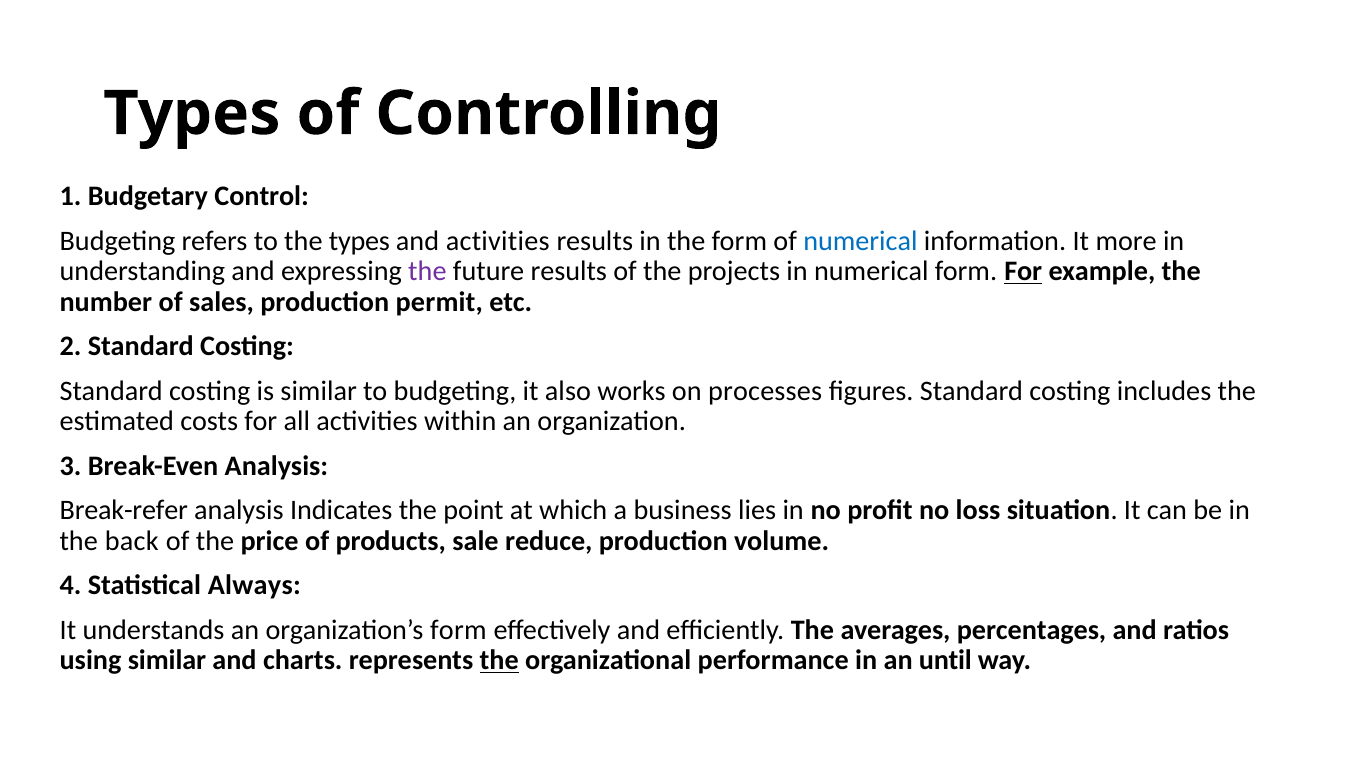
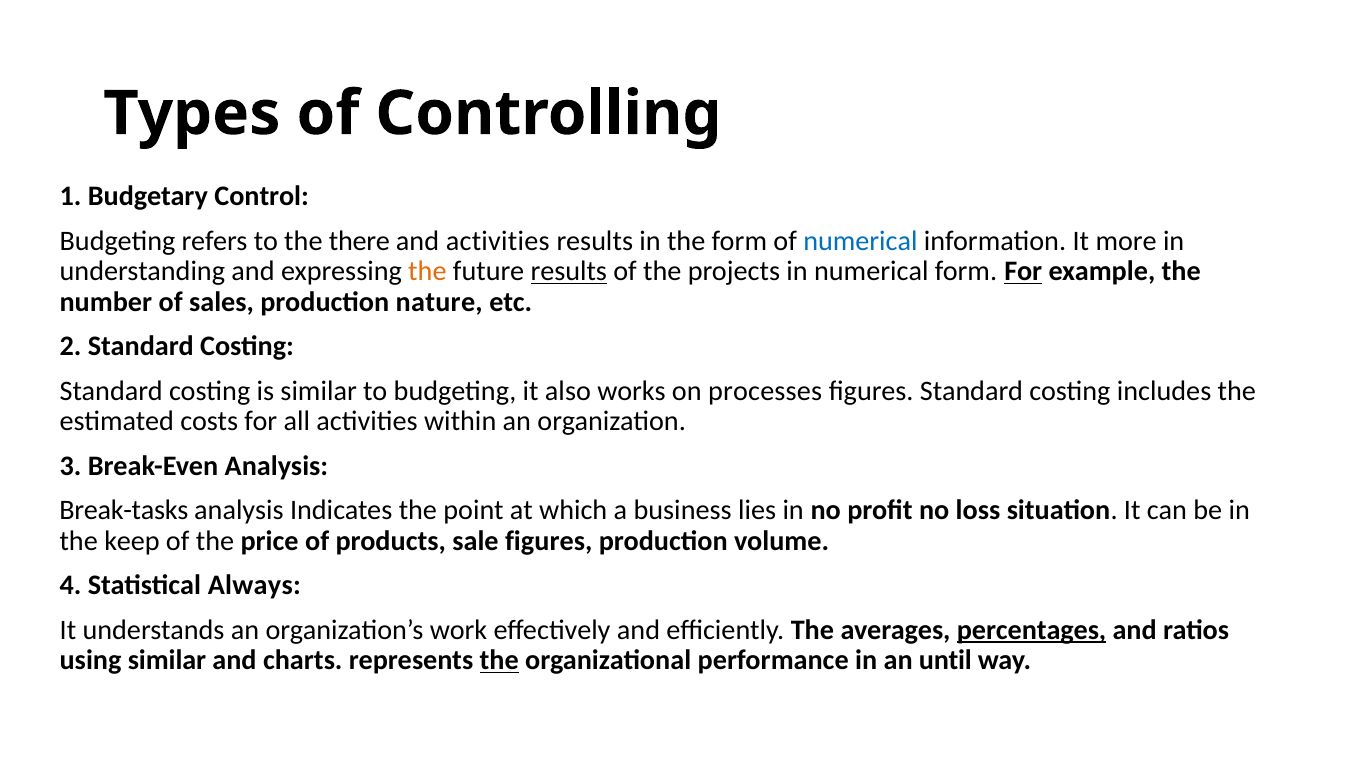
the types: types -> there
the at (427, 272) colour: purple -> orange
results at (569, 272) underline: none -> present
permit: permit -> nature
Break-refer: Break-refer -> Break-tasks
back: back -> keep
sale reduce: reduce -> figures
organization’s form: form -> work
percentages underline: none -> present
